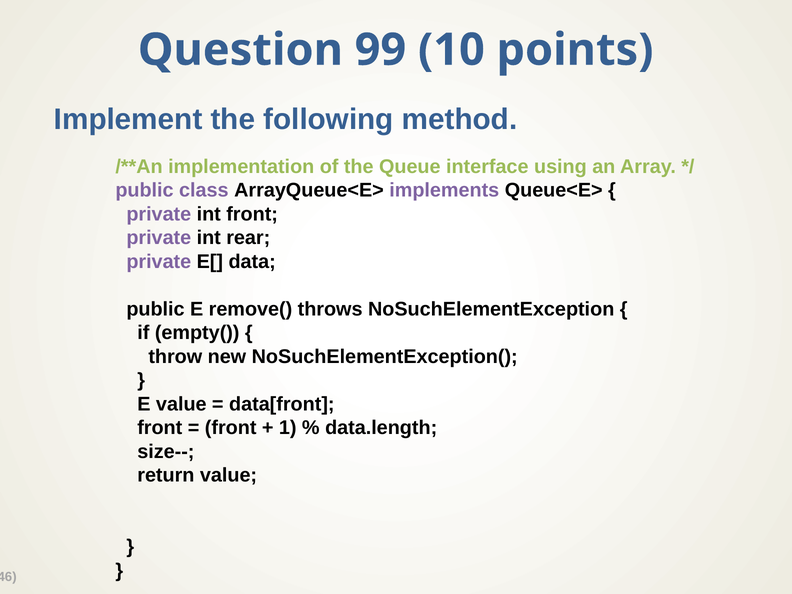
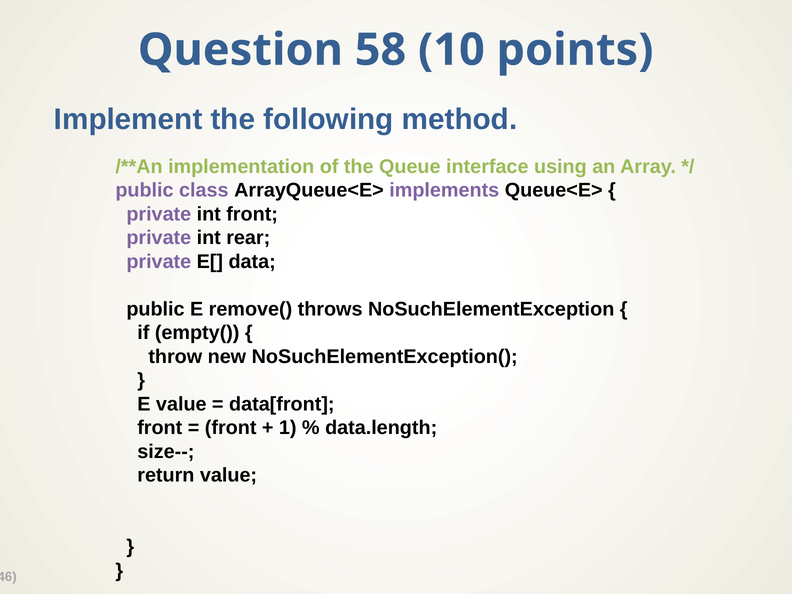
99: 99 -> 58
